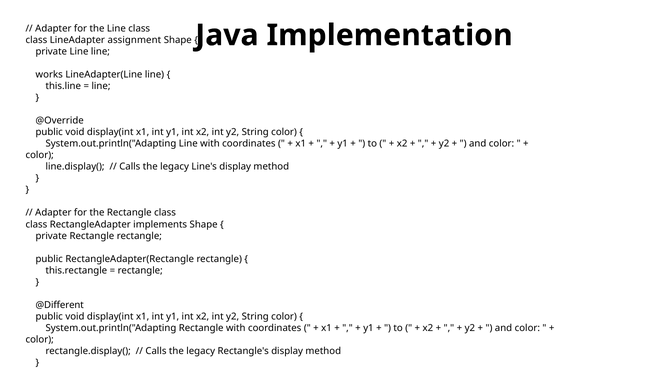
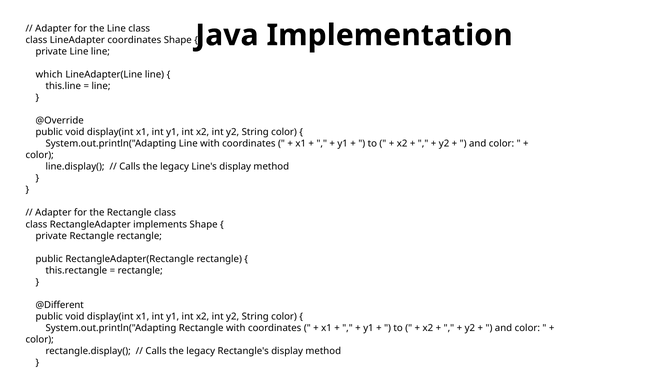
LineAdapter assignment: assignment -> coordinates
works: works -> which
